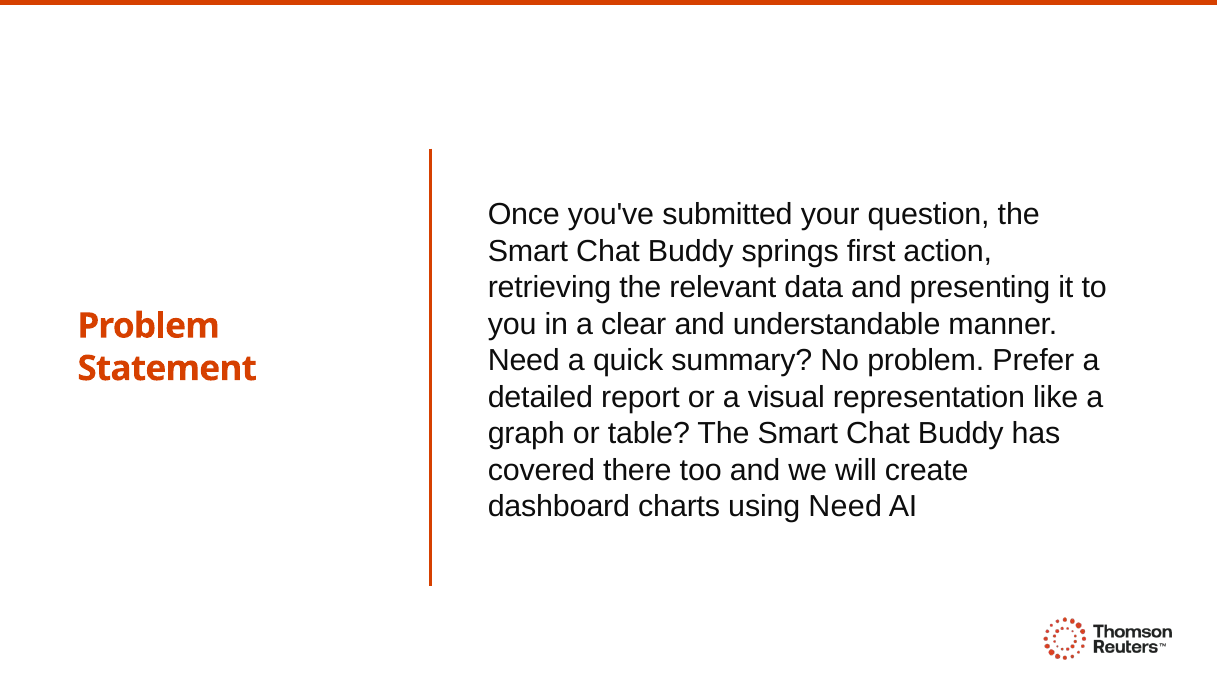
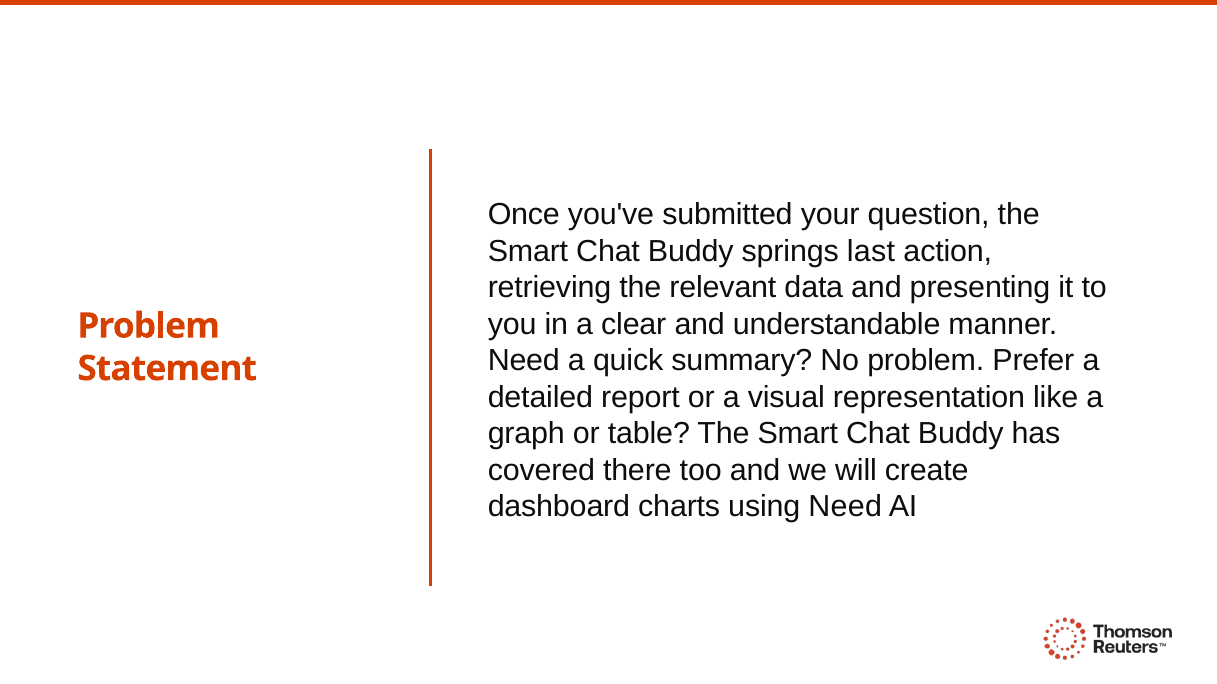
first: first -> last
